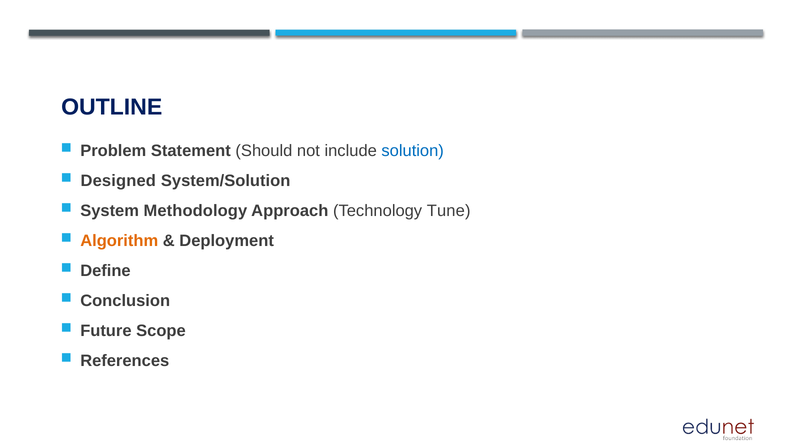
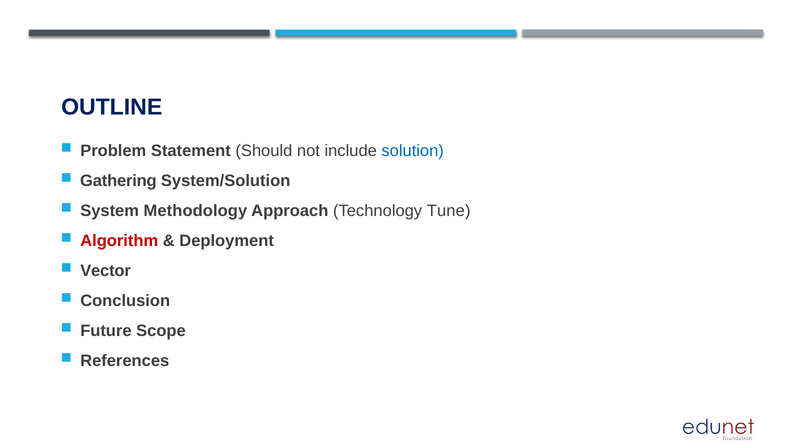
Designed: Designed -> Gathering
Algorithm colour: orange -> red
Define: Define -> Vector
